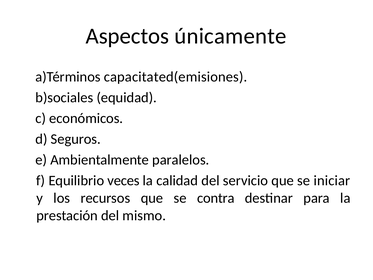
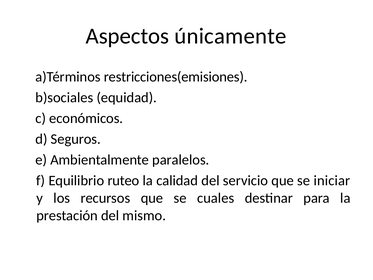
capacitated(emisiones: capacitated(emisiones -> restricciones(emisiones
veces: veces -> ruteo
contra: contra -> cuales
